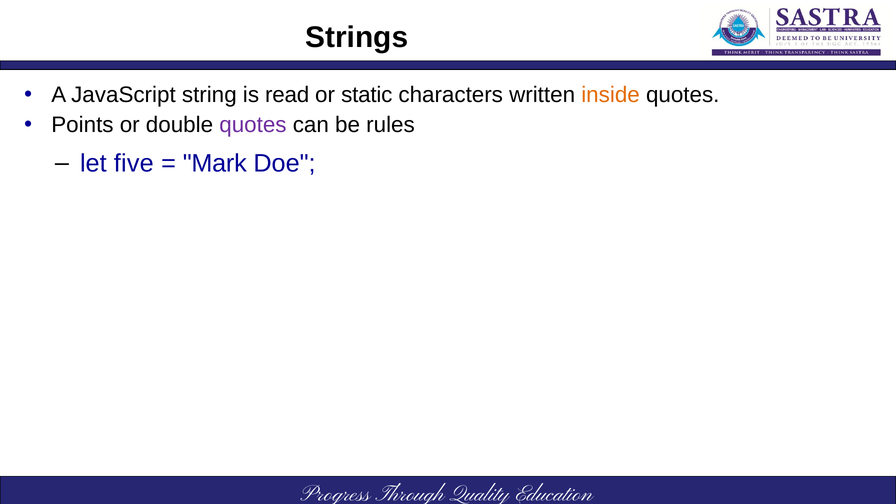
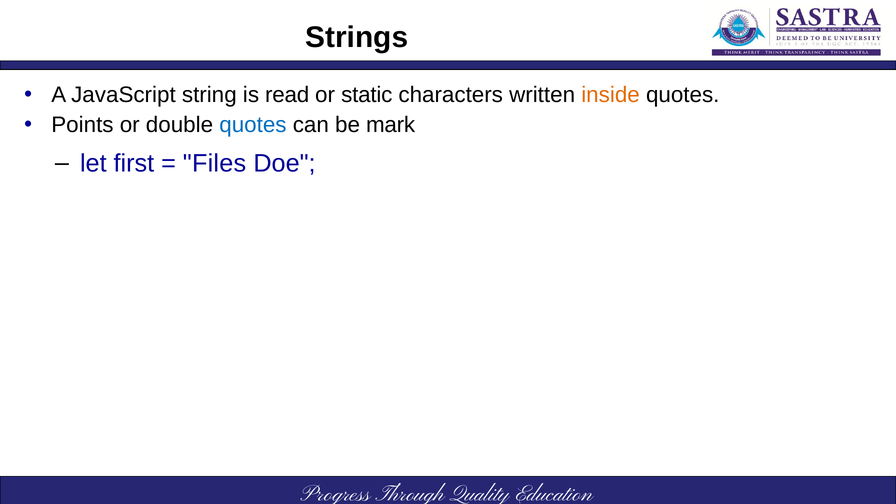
quotes at (253, 125) colour: purple -> blue
rules: rules -> mark
five: five -> first
Mark: Mark -> Files
